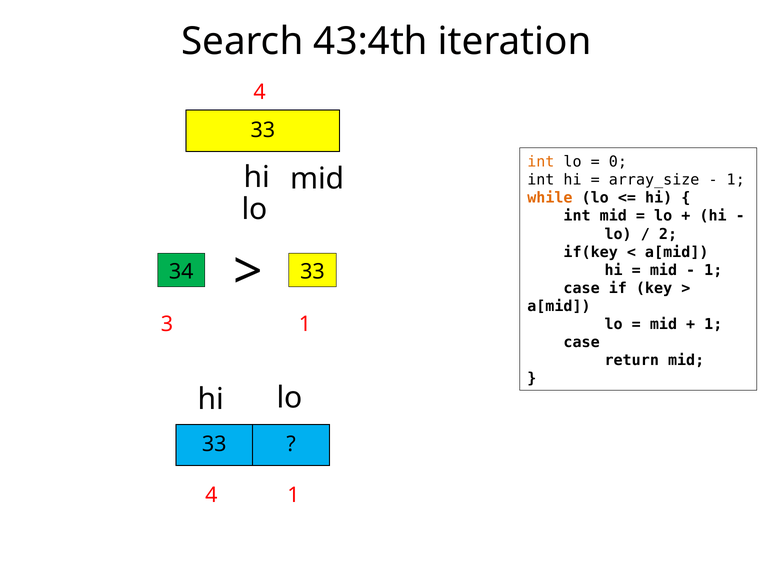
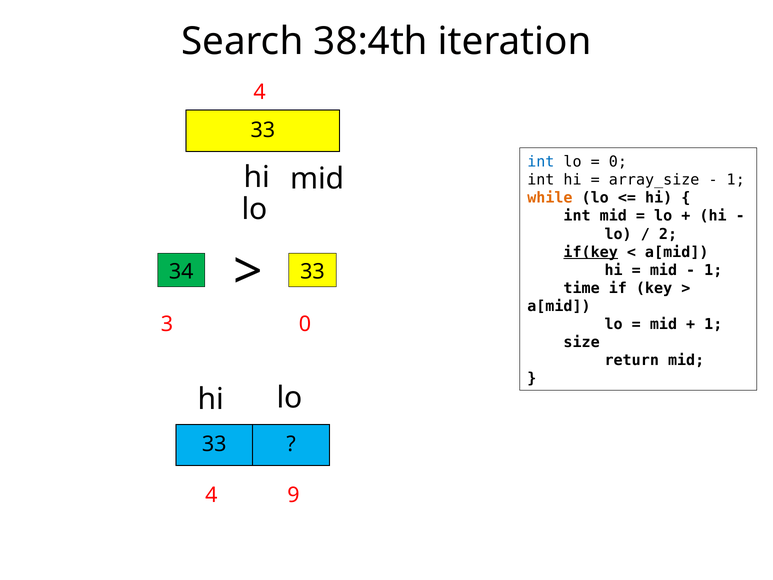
43:4th: 43:4th -> 38:4th
int at (541, 162) colour: orange -> blue
if(key underline: none -> present
case at (582, 288): case -> time
3 1: 1 -> 0
case at (582, 342): case -> size
4 1: 1 -> 9
